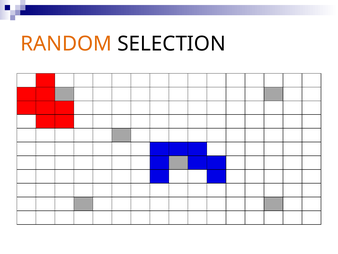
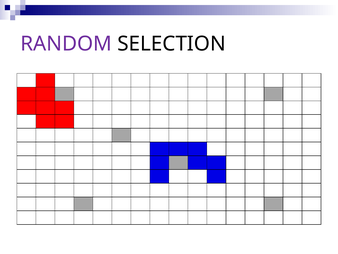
RANDOM colour: orange -> purple
